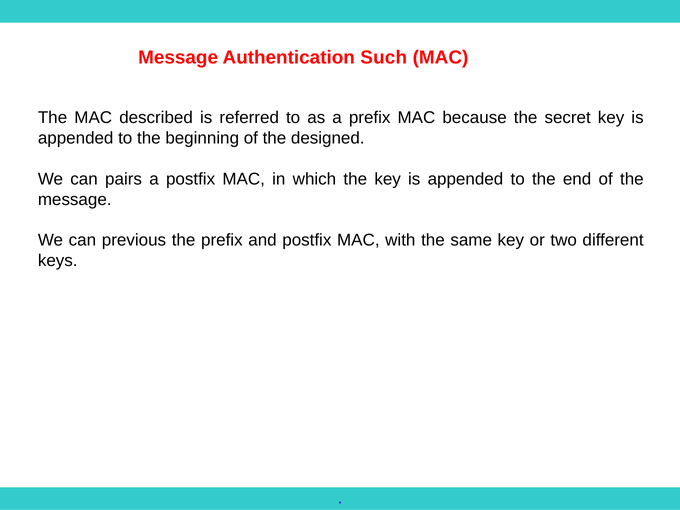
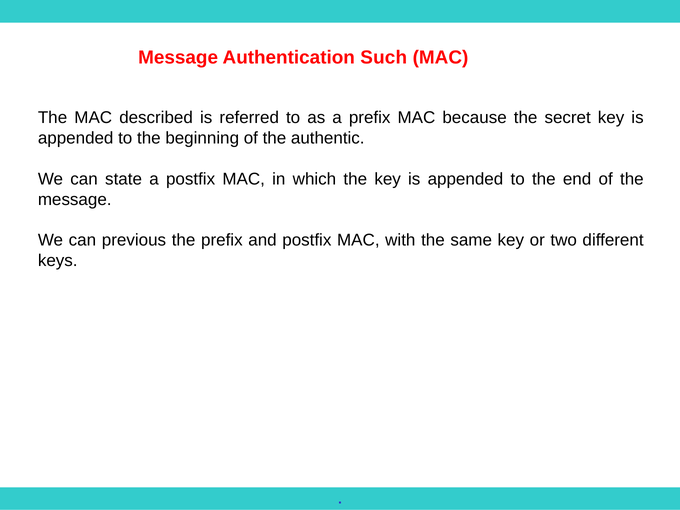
designed: designed -> authentic
pairs: pairs -> state
